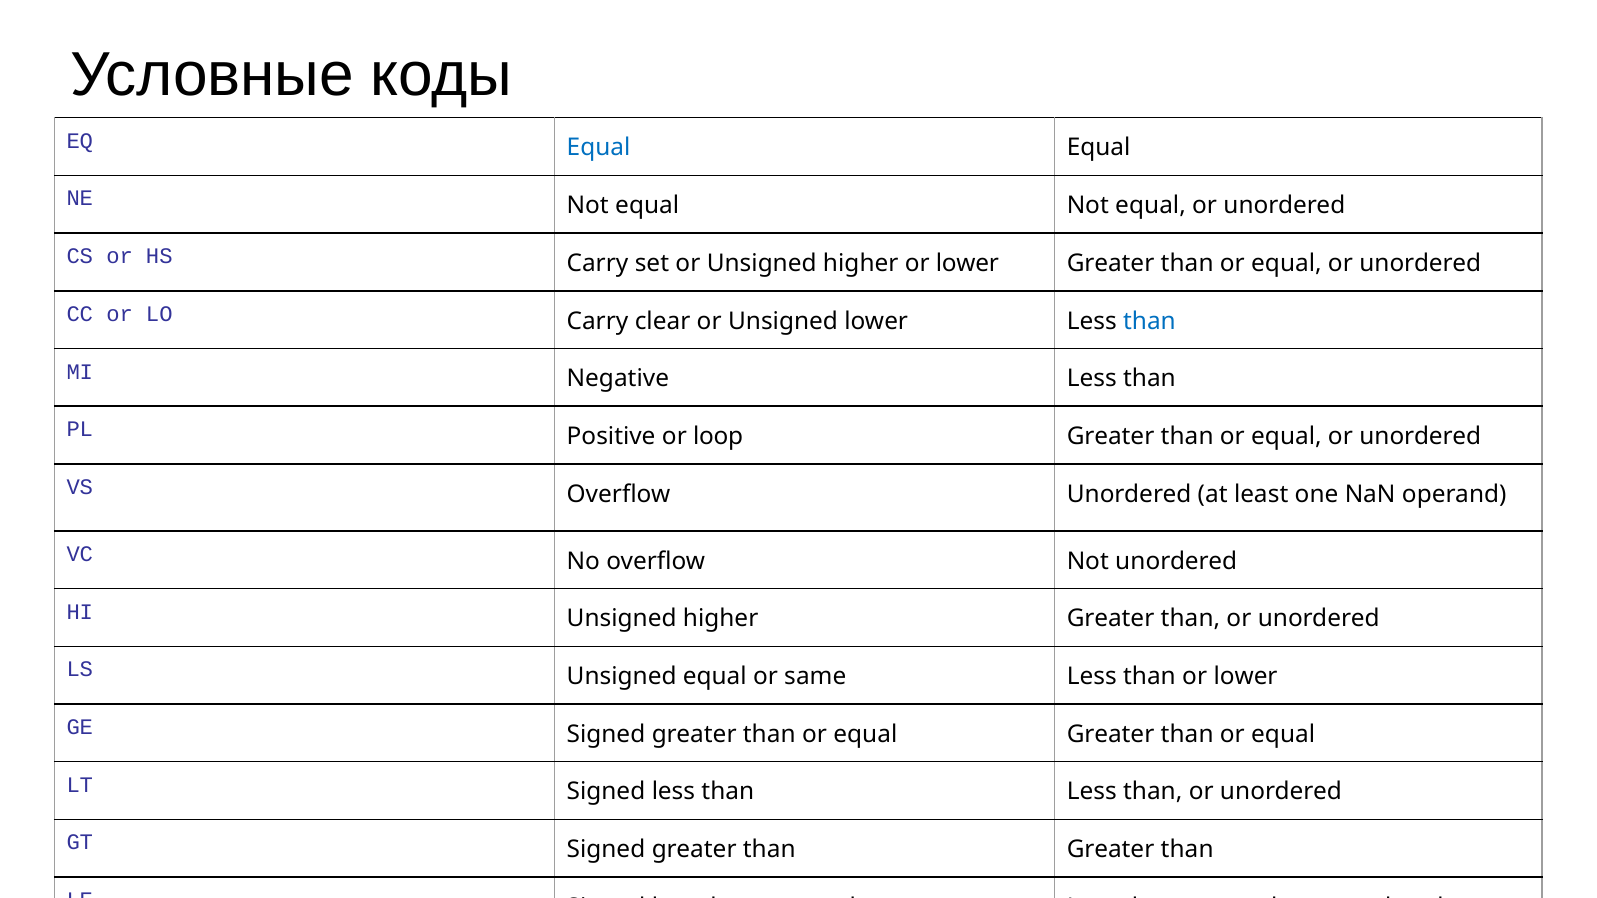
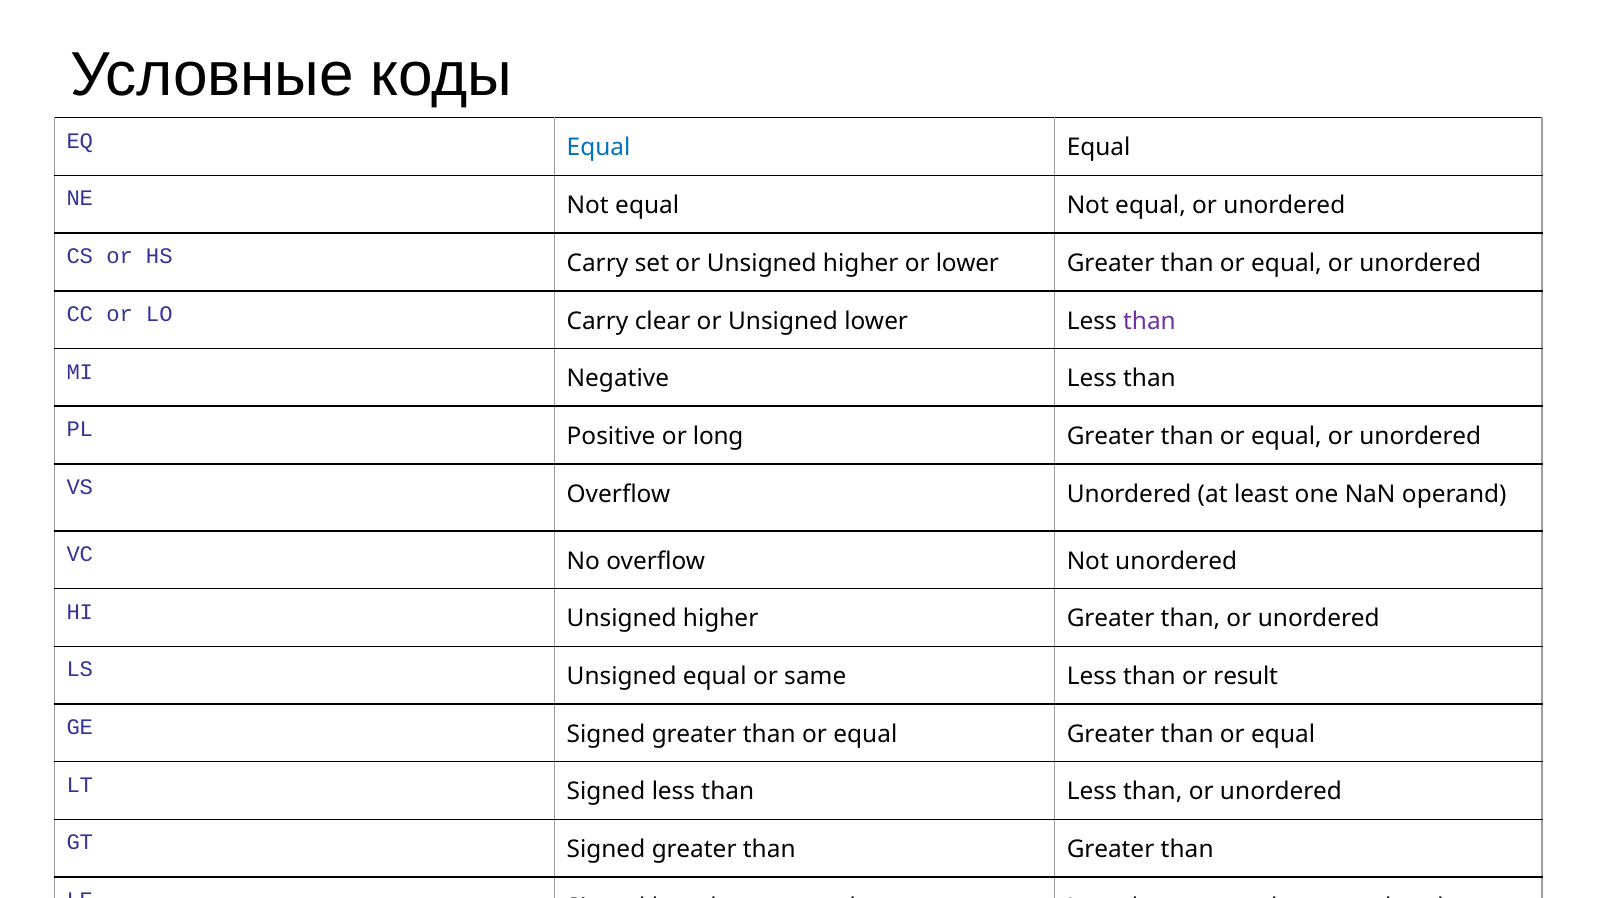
than at (1149, 321) colour: blue -> purple
loop: loop -> long
than or lower: lower -> result
